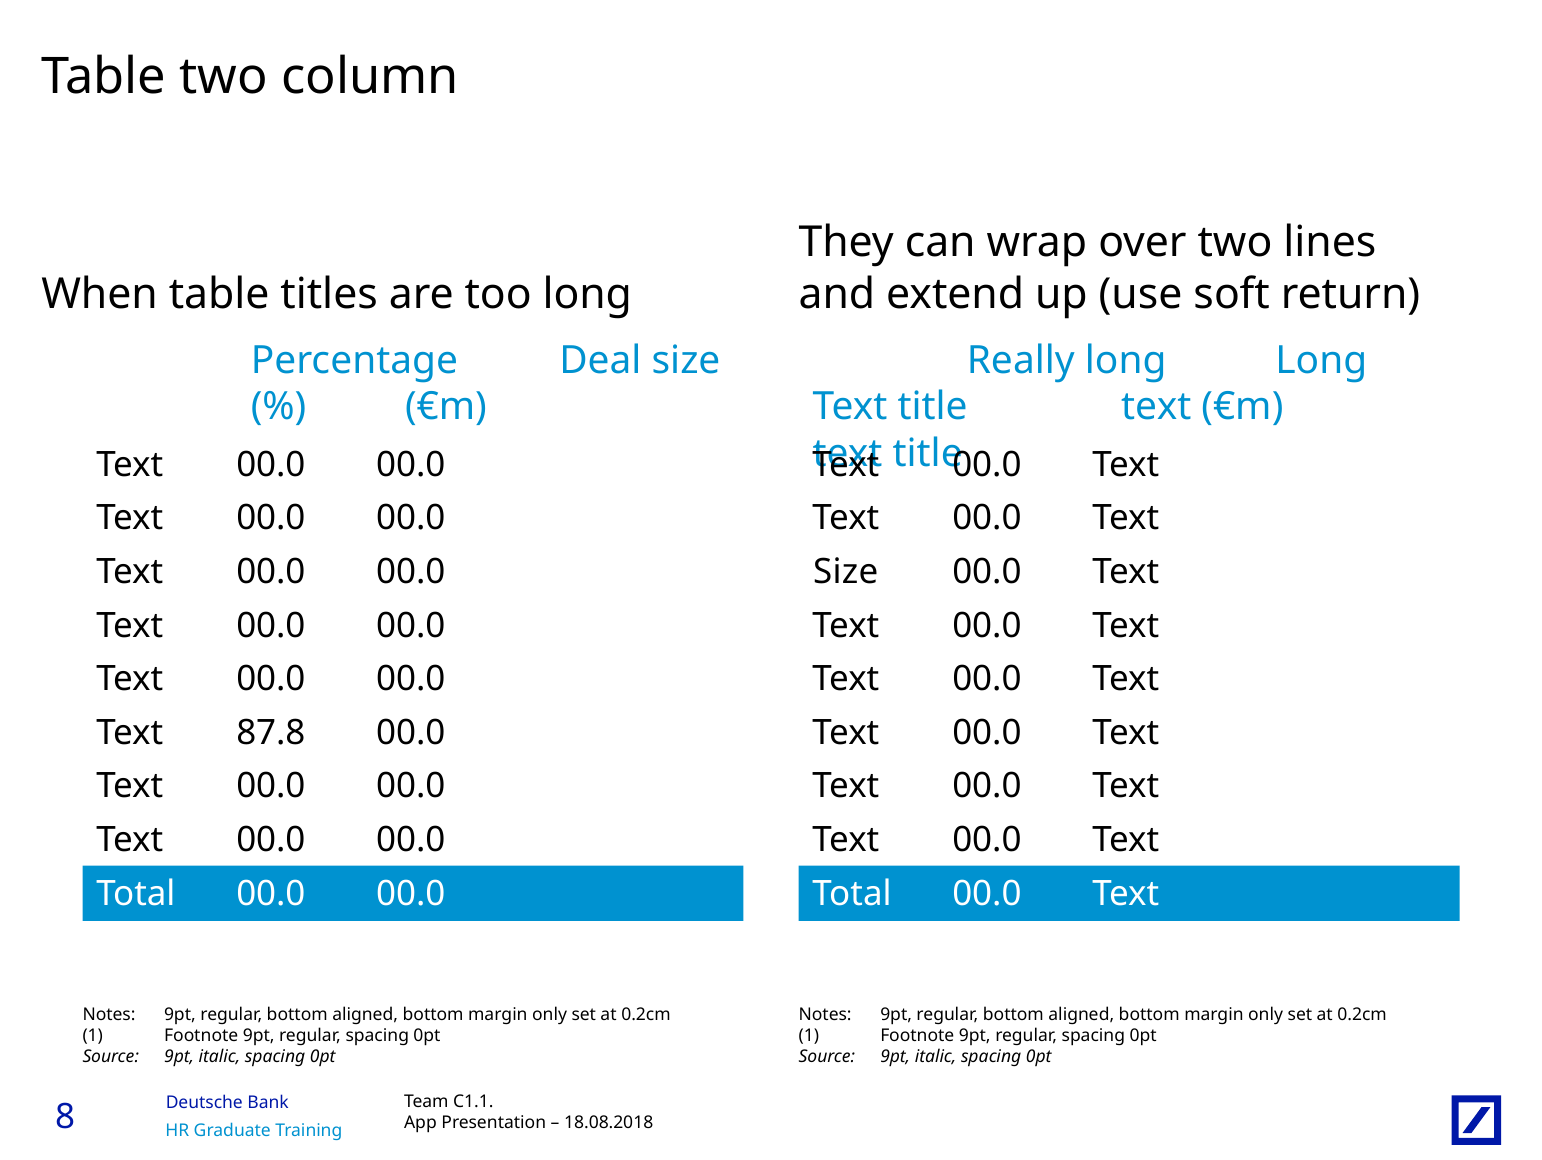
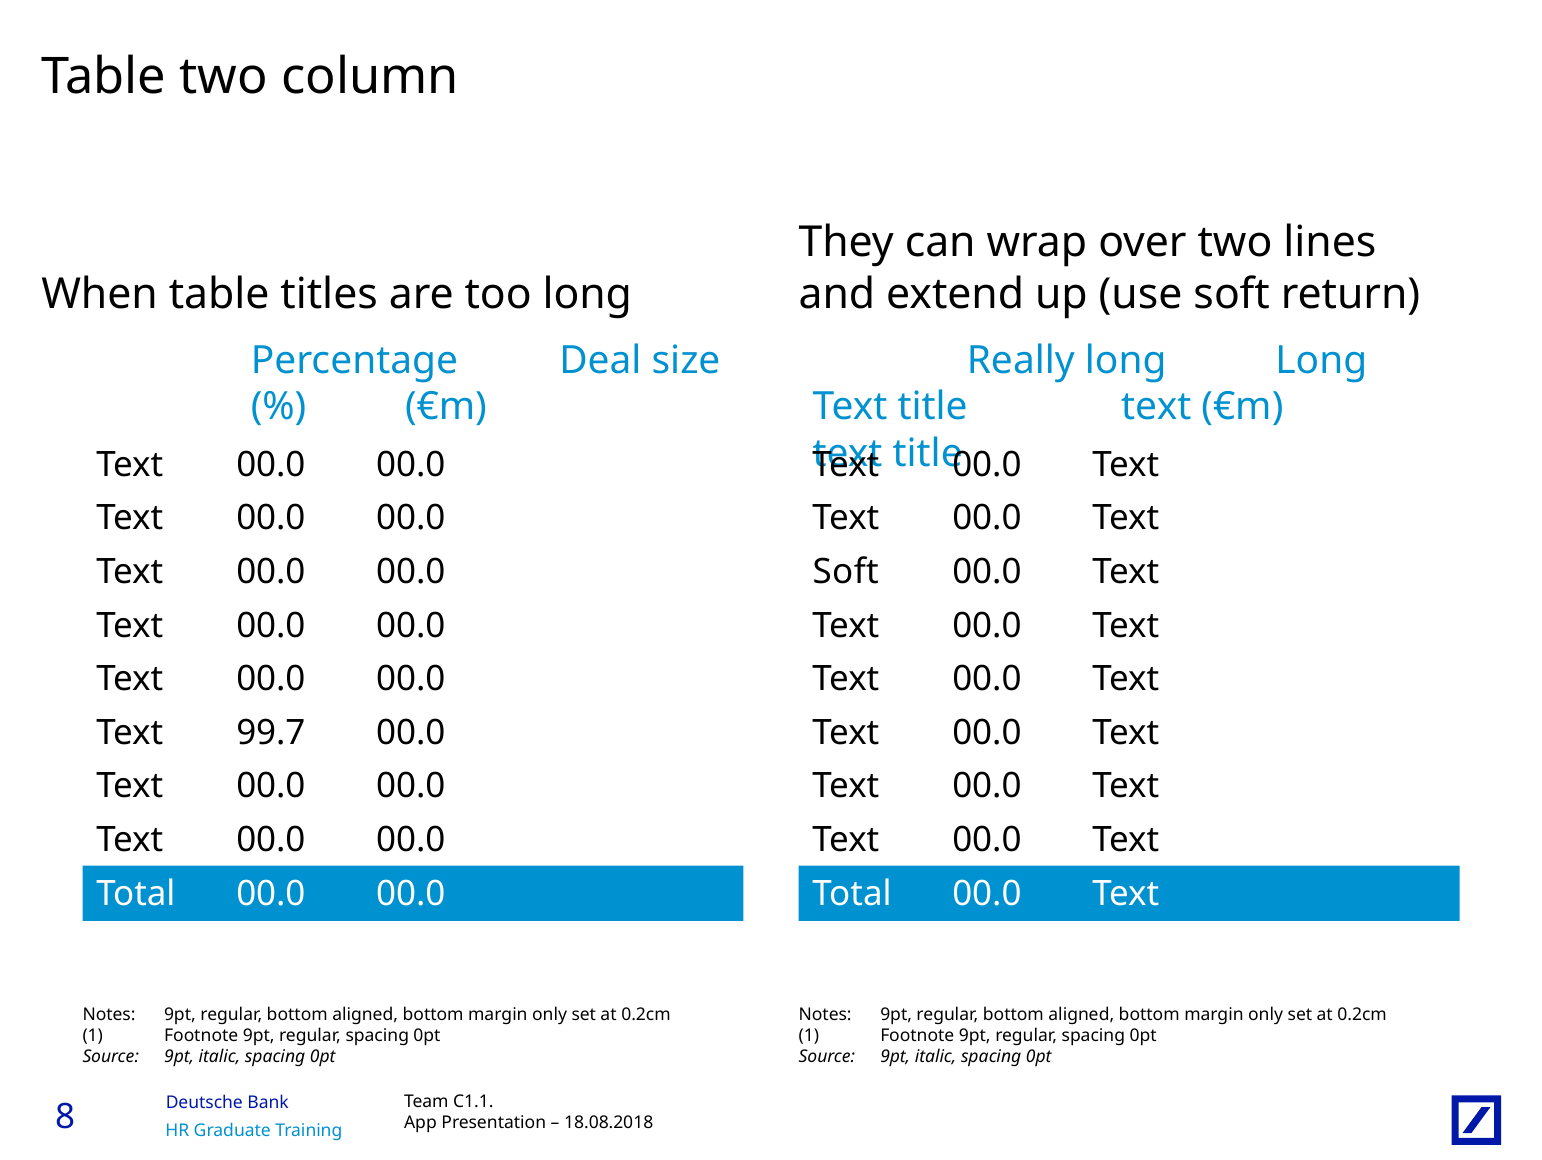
Size at (846, 572): Size -> Soft
87.8: 87.8 -> 99.7
